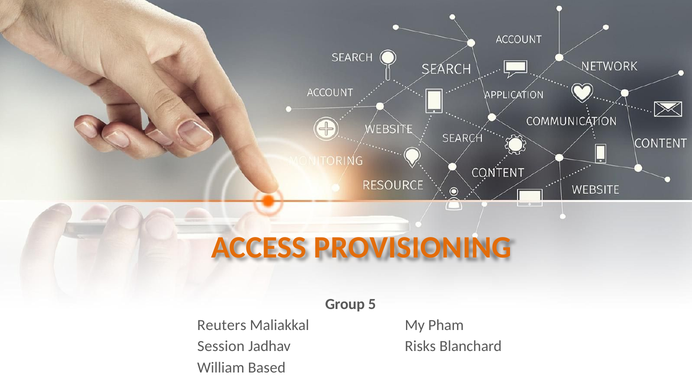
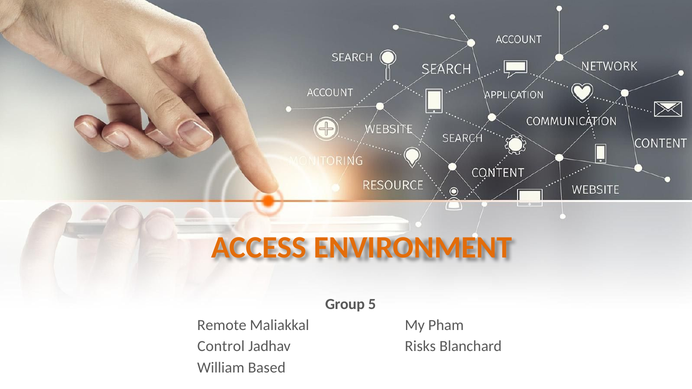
PROVISIONING: PROVISIONING -> ENVIRONMENT
Reuters: Reuters -> Remote
Session: Session -> Control
